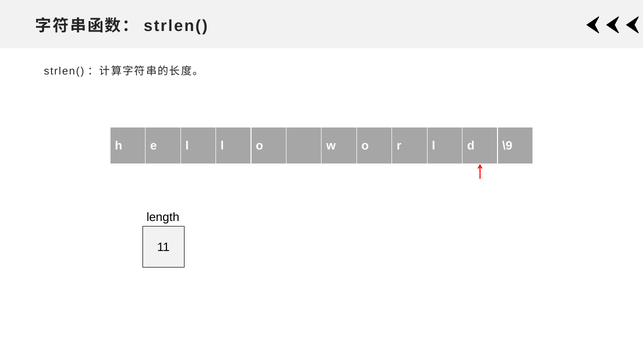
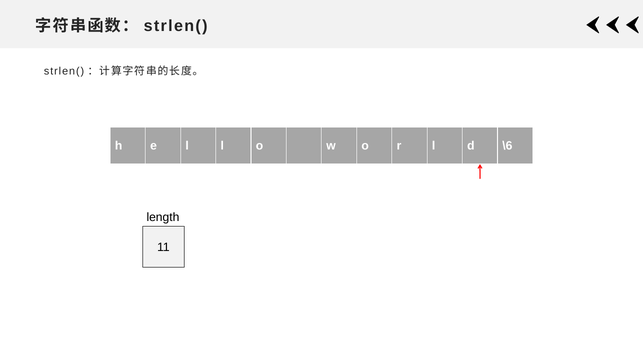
\9: \9 -> \6
